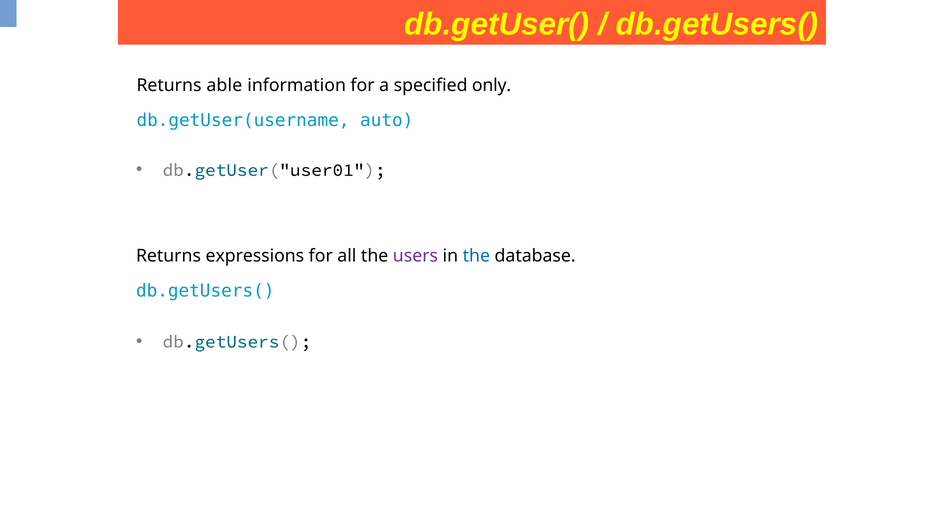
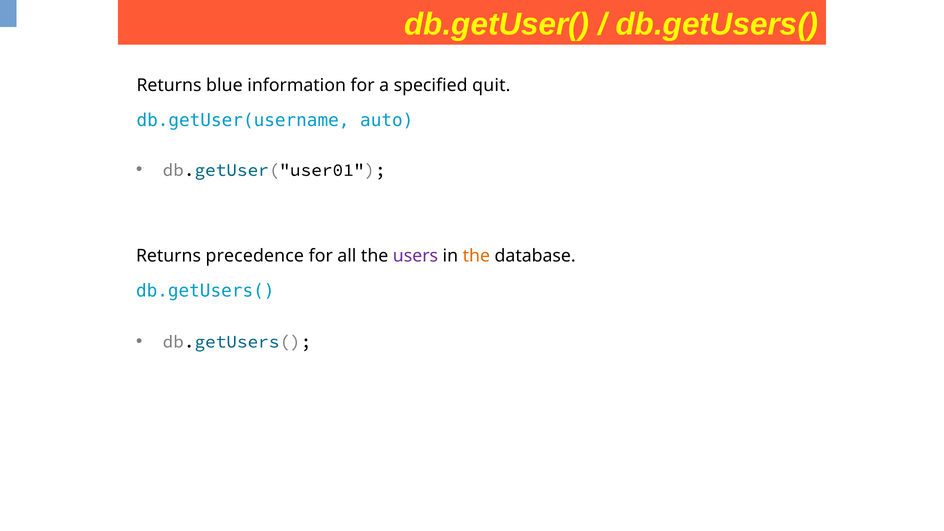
able: able -> blue
only: only -> quit
expressions: expressions -> precedence
the at (476, 256) colour: blue -> orange
